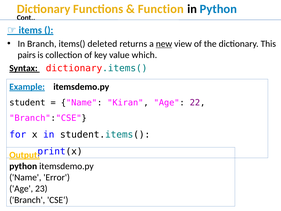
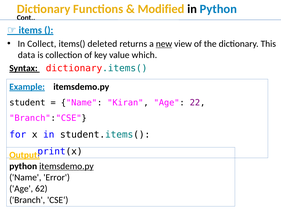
Function: Function -> Modified
In Branch: Branch -> Collect
pairs: pairs -> data
itemsdemo.py at (66, 166) underline: none -> present
23: 23 -> 62
